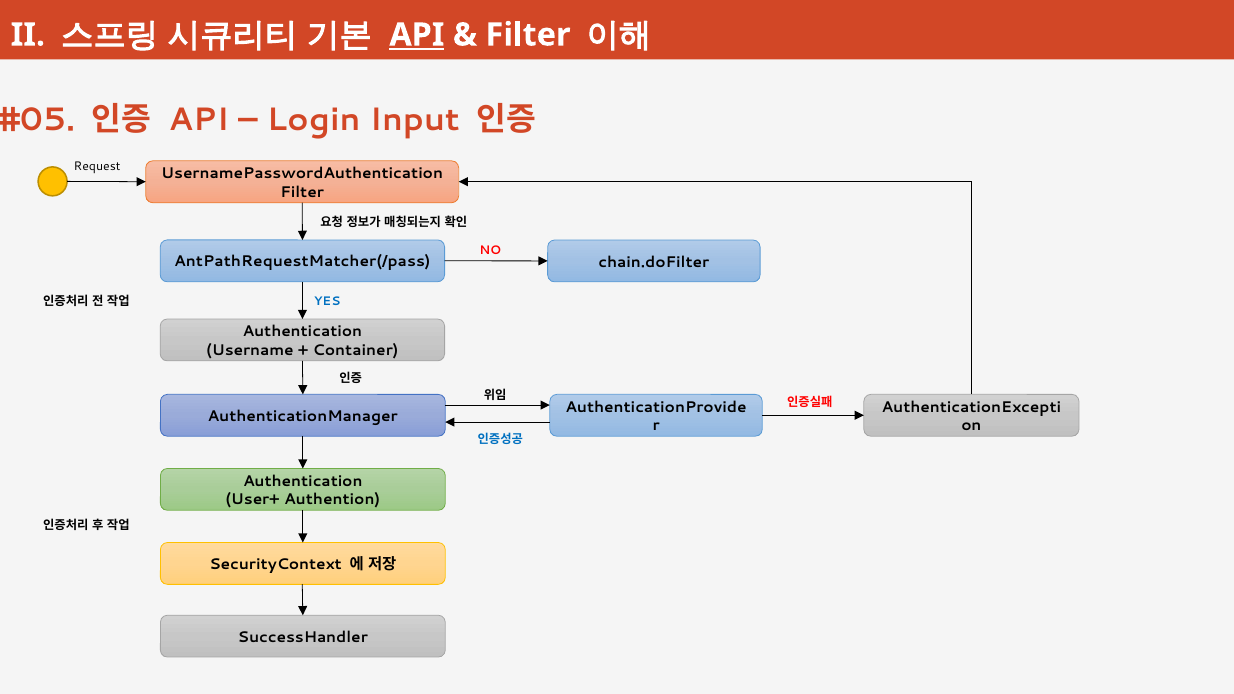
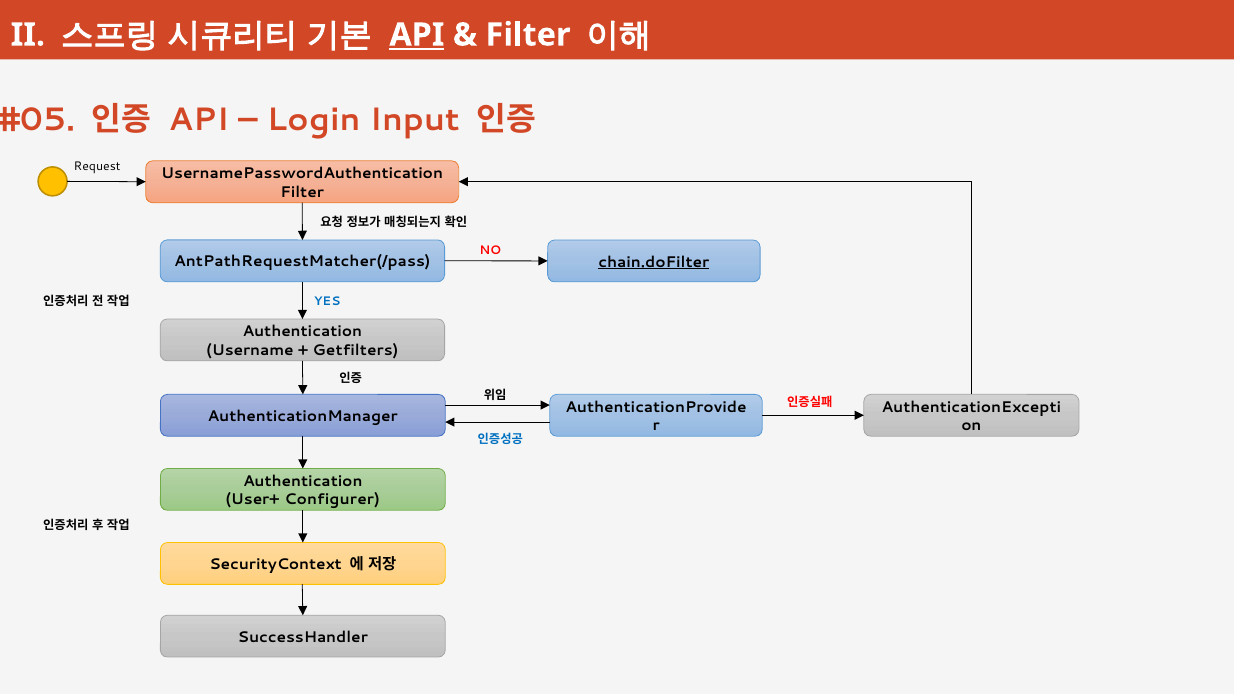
chain.doFilter underline: none -> present
Container: Container -> Getfilters
Authention: Authention -> Configurer
